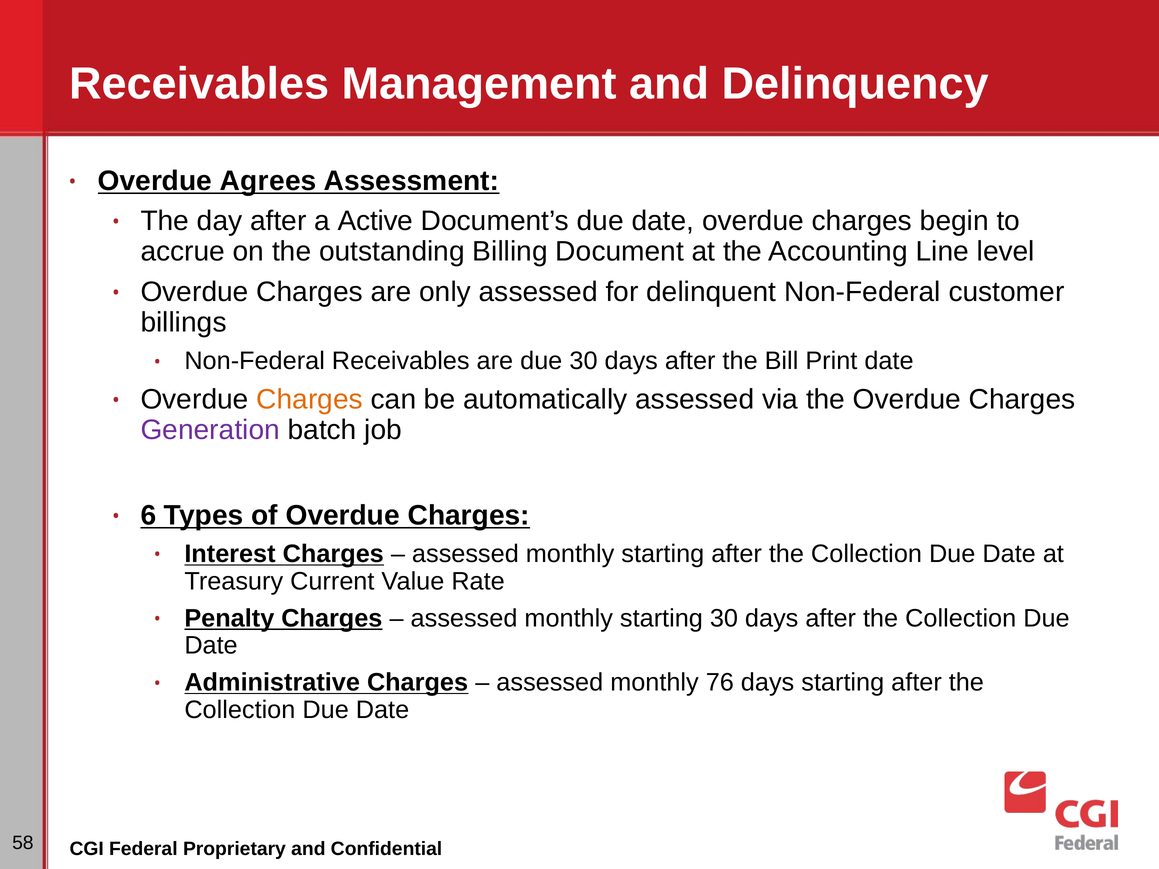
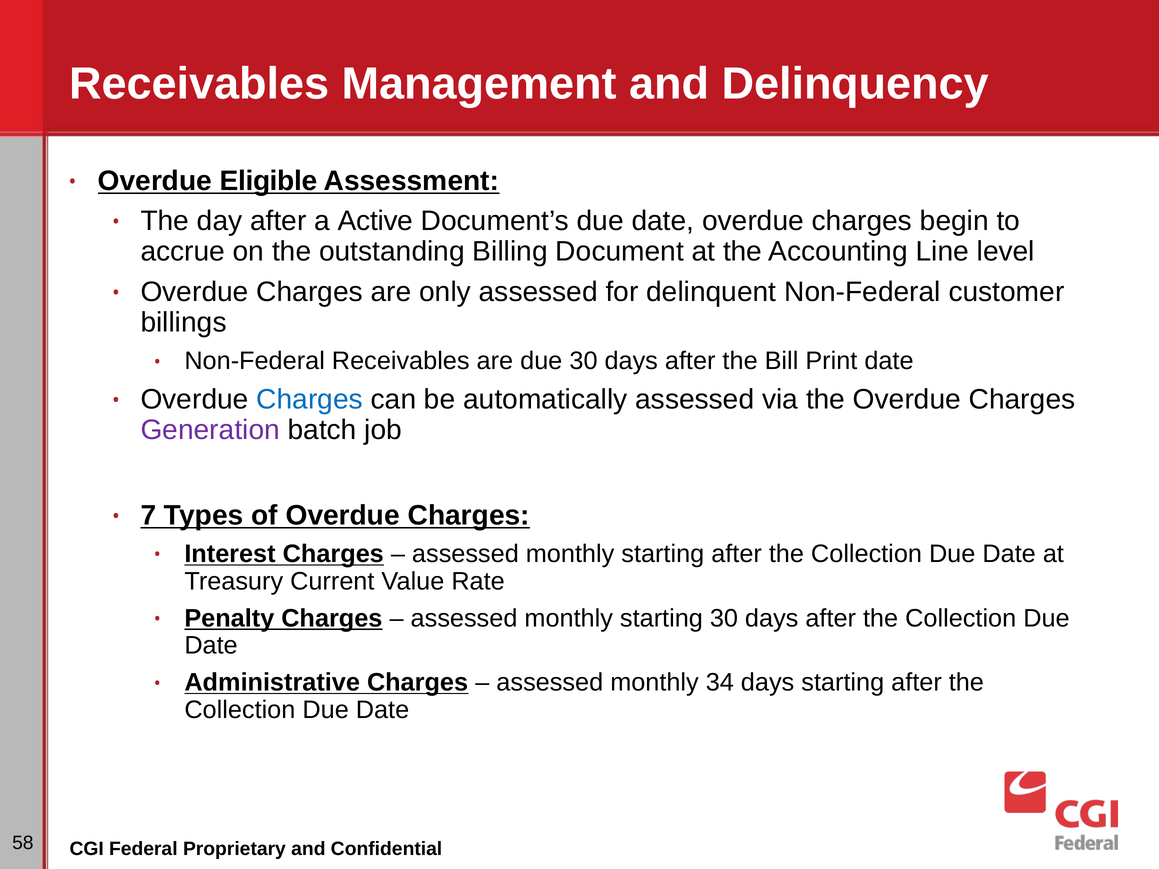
Agrees: Agrees -> Eligible
Charges at (310, 400) colour: orange -> blue
6: 6 -> 7
76: 76 -> 34
